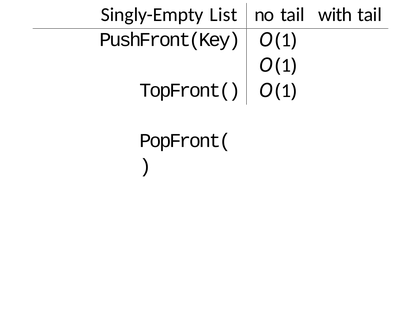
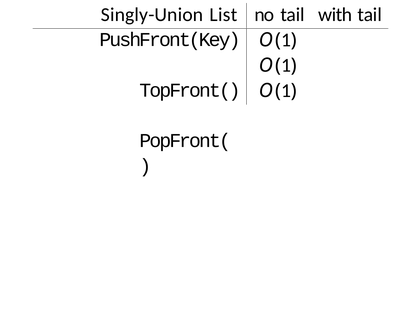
Singly-Empty: Singly-Empty -> Singly-Union
